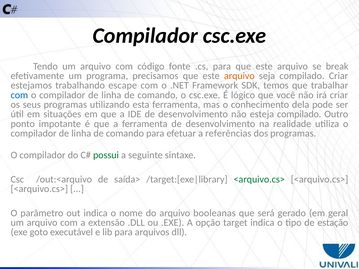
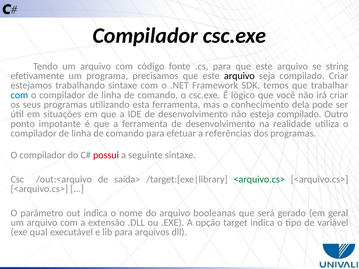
break: break -> string
arquivo at (239, 76) colour: orange -> black
trabalhando escape: escape -> sintaxe
possui colour: green -> red
estação: estação -> variável
goto: goto -> qual
